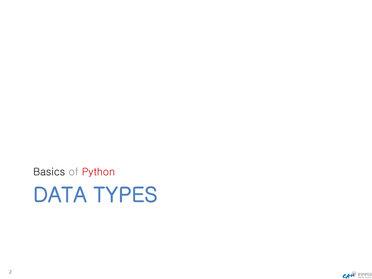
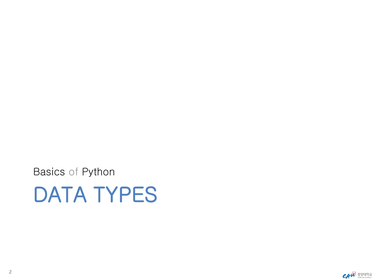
Python colour: red -> black
